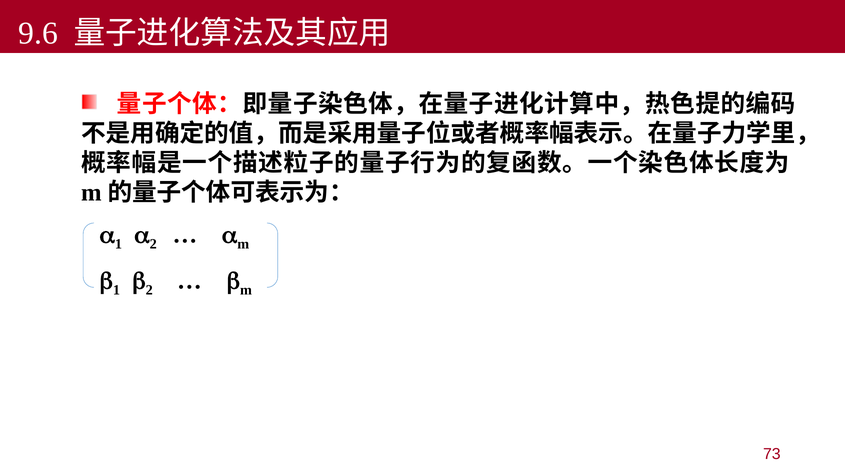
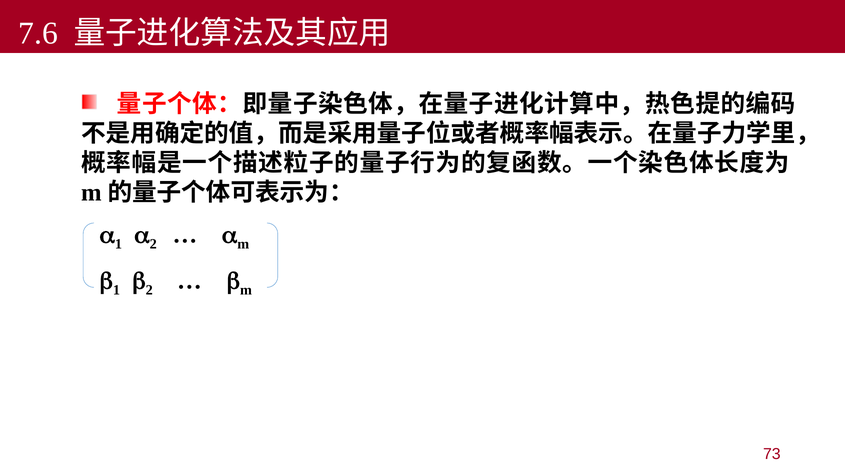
9.6: 9.6 -> 7.6
